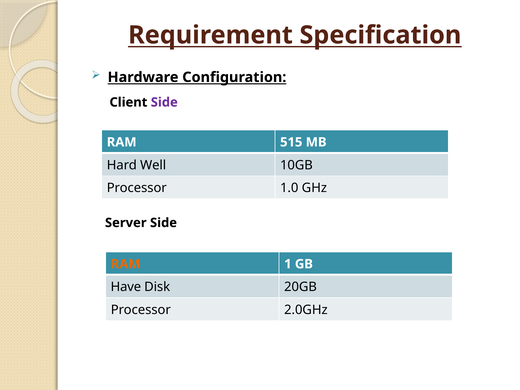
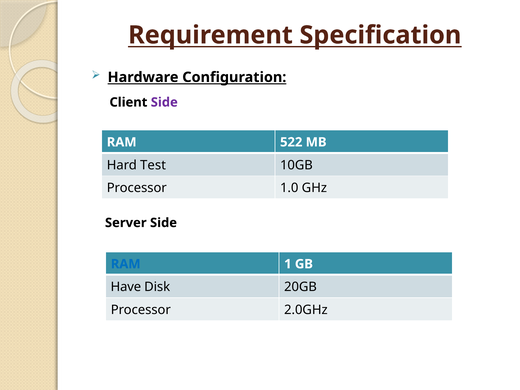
515: 515 -> 522
Well: Well -> Test
RAM at (126, 264) colour: orange -> blue
